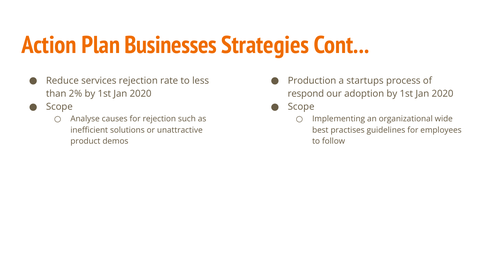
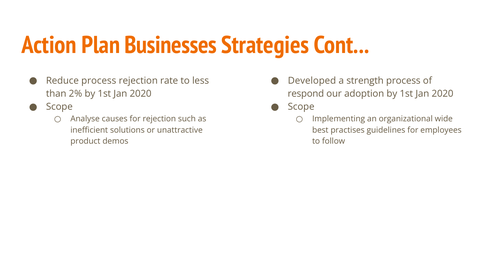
Reduce services: services -> process
Production: Production -> Developed
startups: startups -> strength
